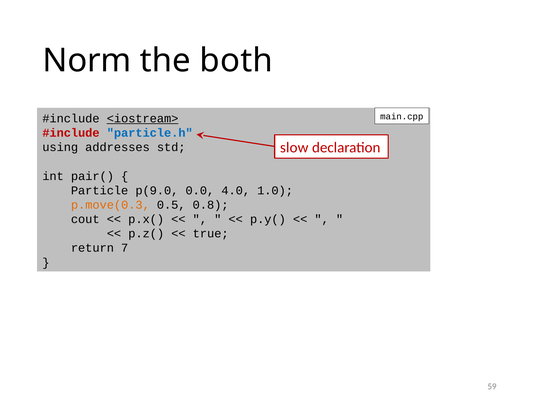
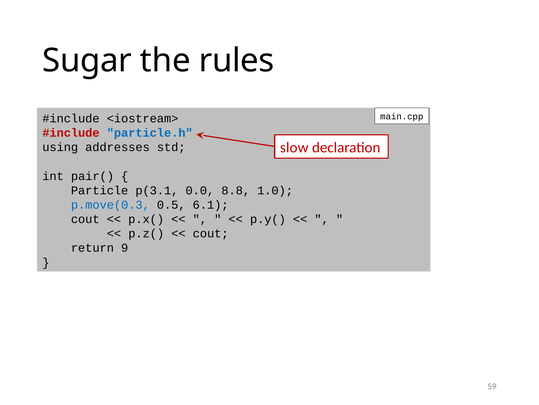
Norm: Norm -> Sugar
both: both -> rules
<iostream> underline: present -> none
p(9.0: p(9.0 -> p(3.1
4.0: 4.0 -> 8.8
p.move(0.3 colour: orange -> blue
0.8: 0.8 -> 6.1
true at (211, 233): true -> cout
7: 7 -> 9
